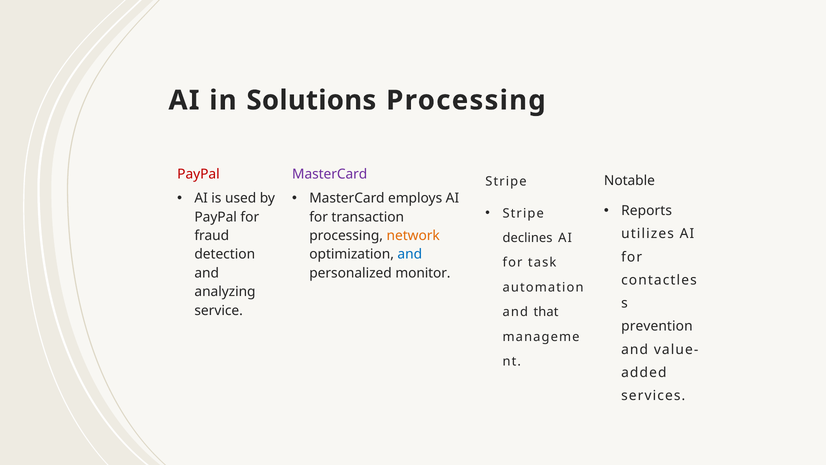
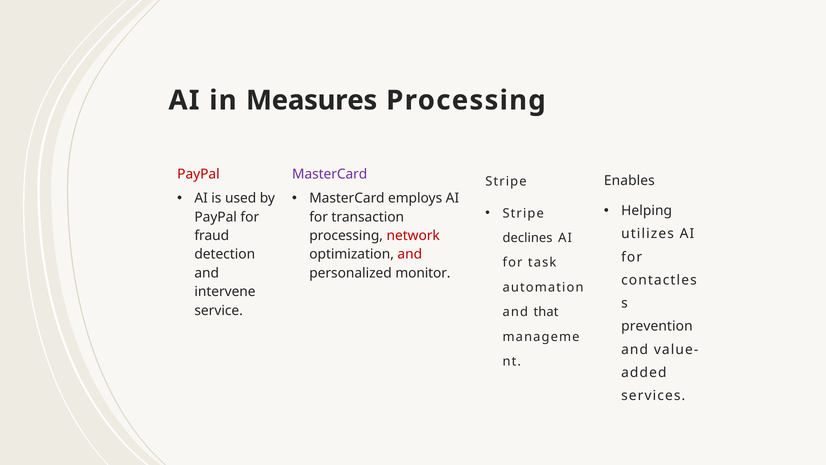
Solutions: Solutions -> Measures
Notable: Notable -> Enables
Reports: Reports -> Helping
network colour: orange -> red
and at (410, 254) colour: blue -> red
analyzing: analyzing -> intervene
